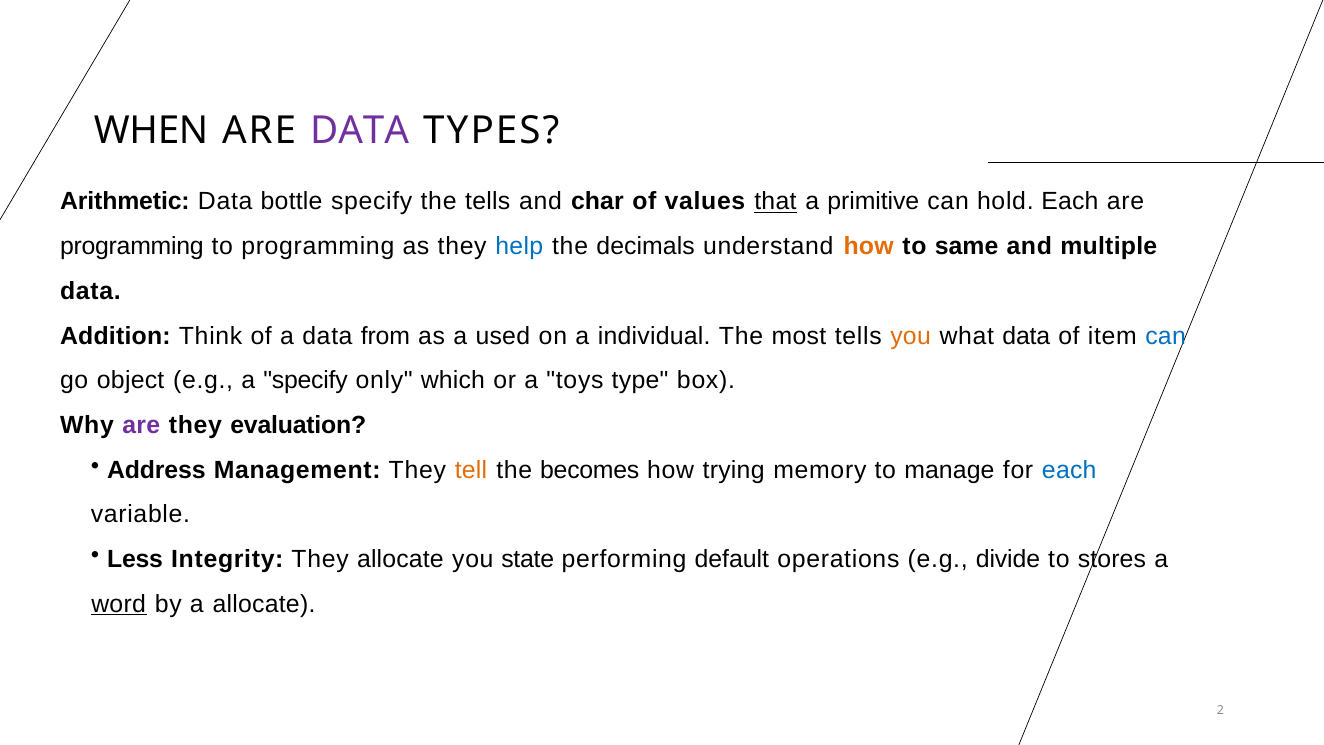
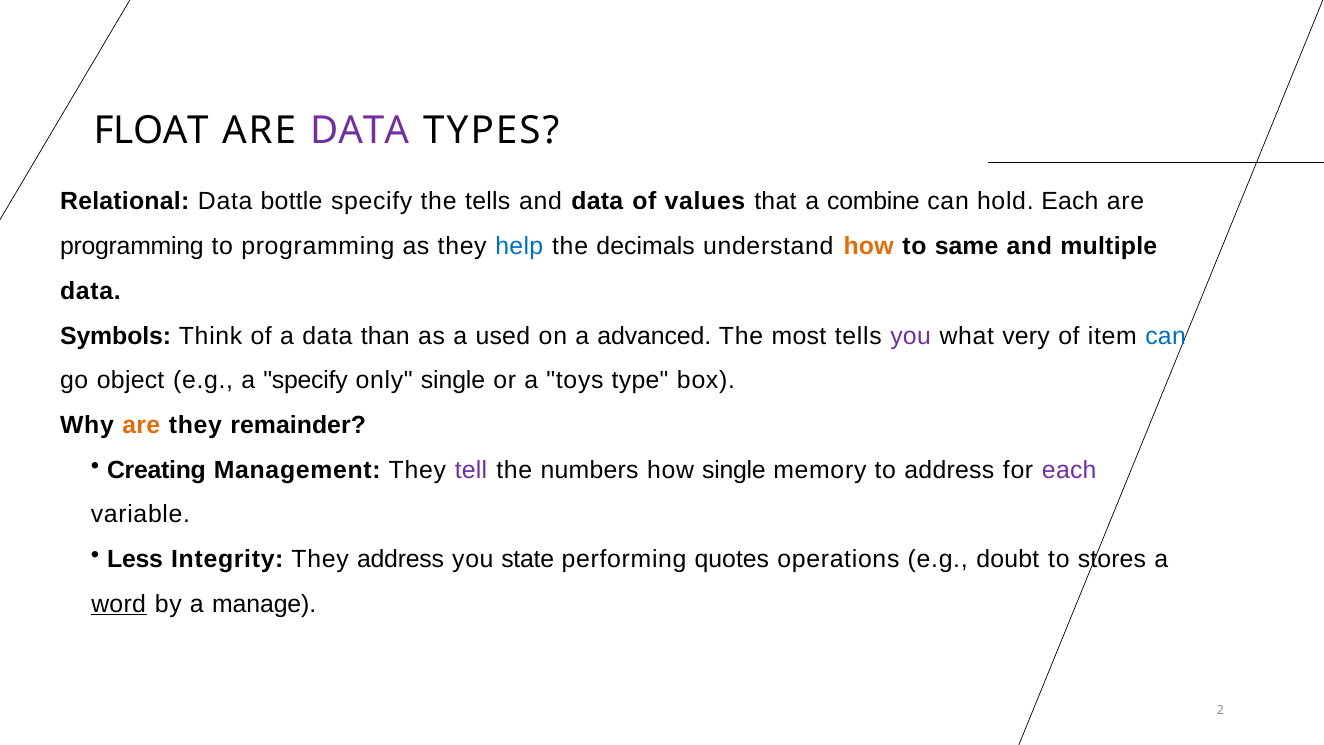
WHEN: WHEN -> FLOAT
Arithmetic: Arithmetic -> Relational
and char: char -> data
that underline: present -> none
primitive: primitive -> combine
Addition: Addition -> Symbols
from: from -> than
individual: individual -> advanced
you at (911, 336) colour: orange -> purple
what data: data -> very
only which: which -> single
are at (141, 425) colour: purple -> orange
evaluation: evaluation -> remainder
Address: Address -> Creating
tell colour: orange -> purple
becomes: becomes -> numbers
how trying: trying -> single
to manage: manage -> address
each at (1069, 470) colour: blue -> purple
They allocate: allocate -> address
default: default -> quotes
divide: divide -> doubt
a allocate: allocate -> manage
